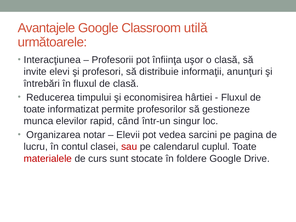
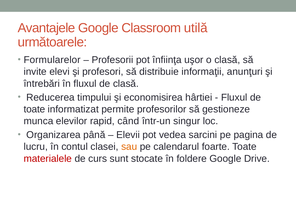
Interacţiunea: Interacţiunea -> Formularelor
notar: notar -> până
sau colour: red -> orange
cuplul: cuplul -> foarte
